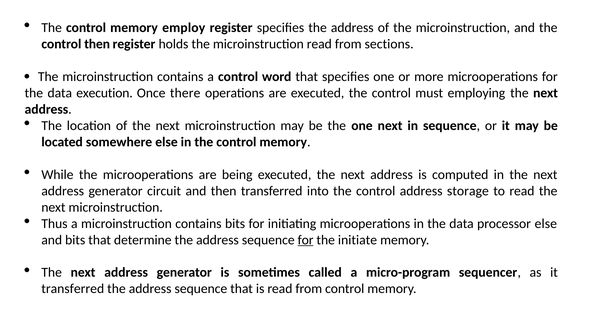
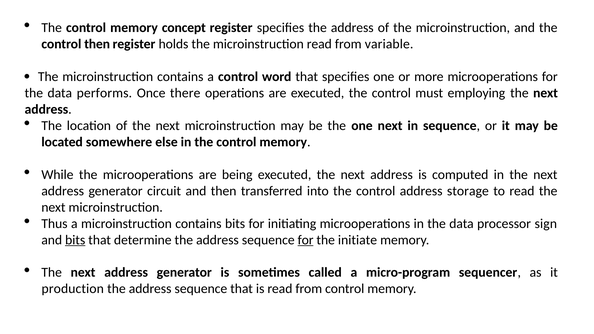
employ: employ -> concept
sections: sections -> variable
execution: execution -> performs
processor else: else -> sign
bits at (75, 240) underline: none -> present
transferred at (73, 289): transferred -> production
